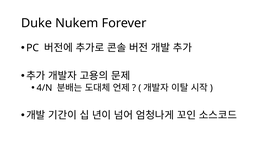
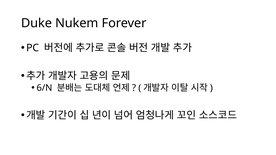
4/N: 4/N -> 6/N
